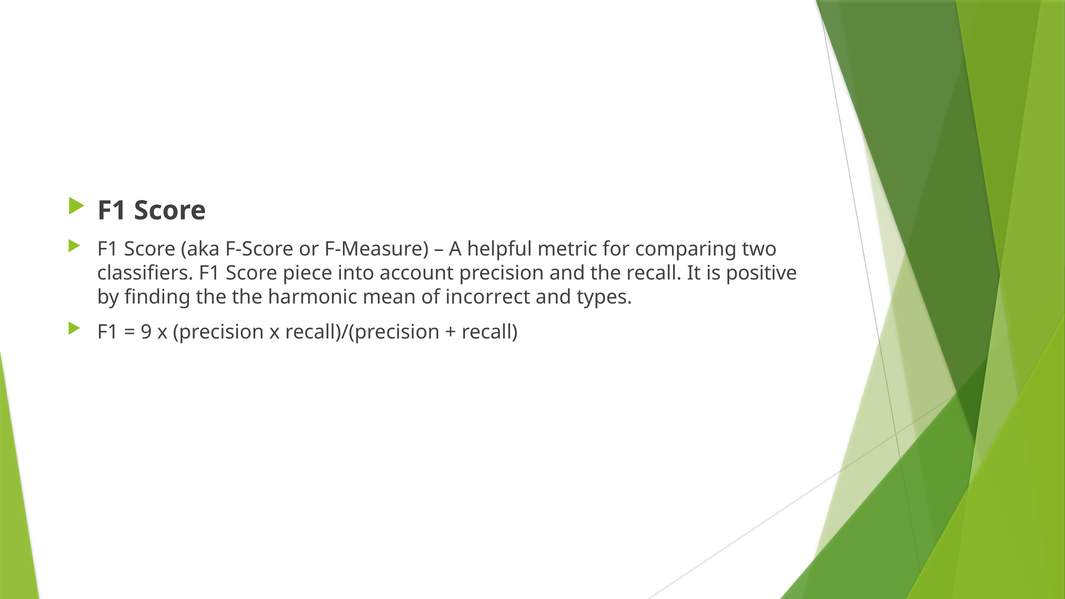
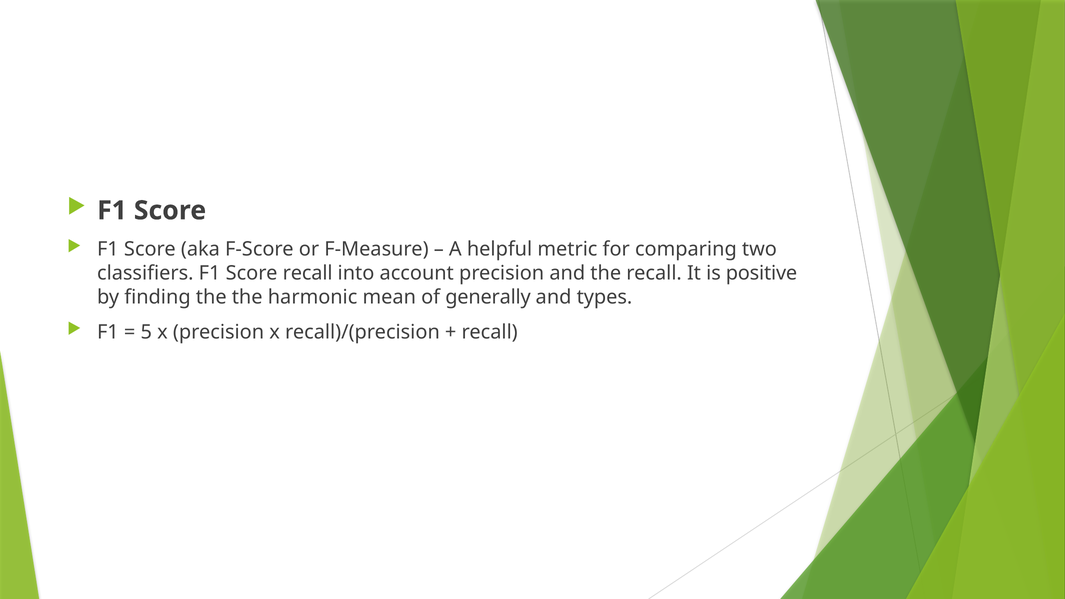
Score piece: piece -> recall
incorrect: incorrect -> generally
9: 9 -> 5
